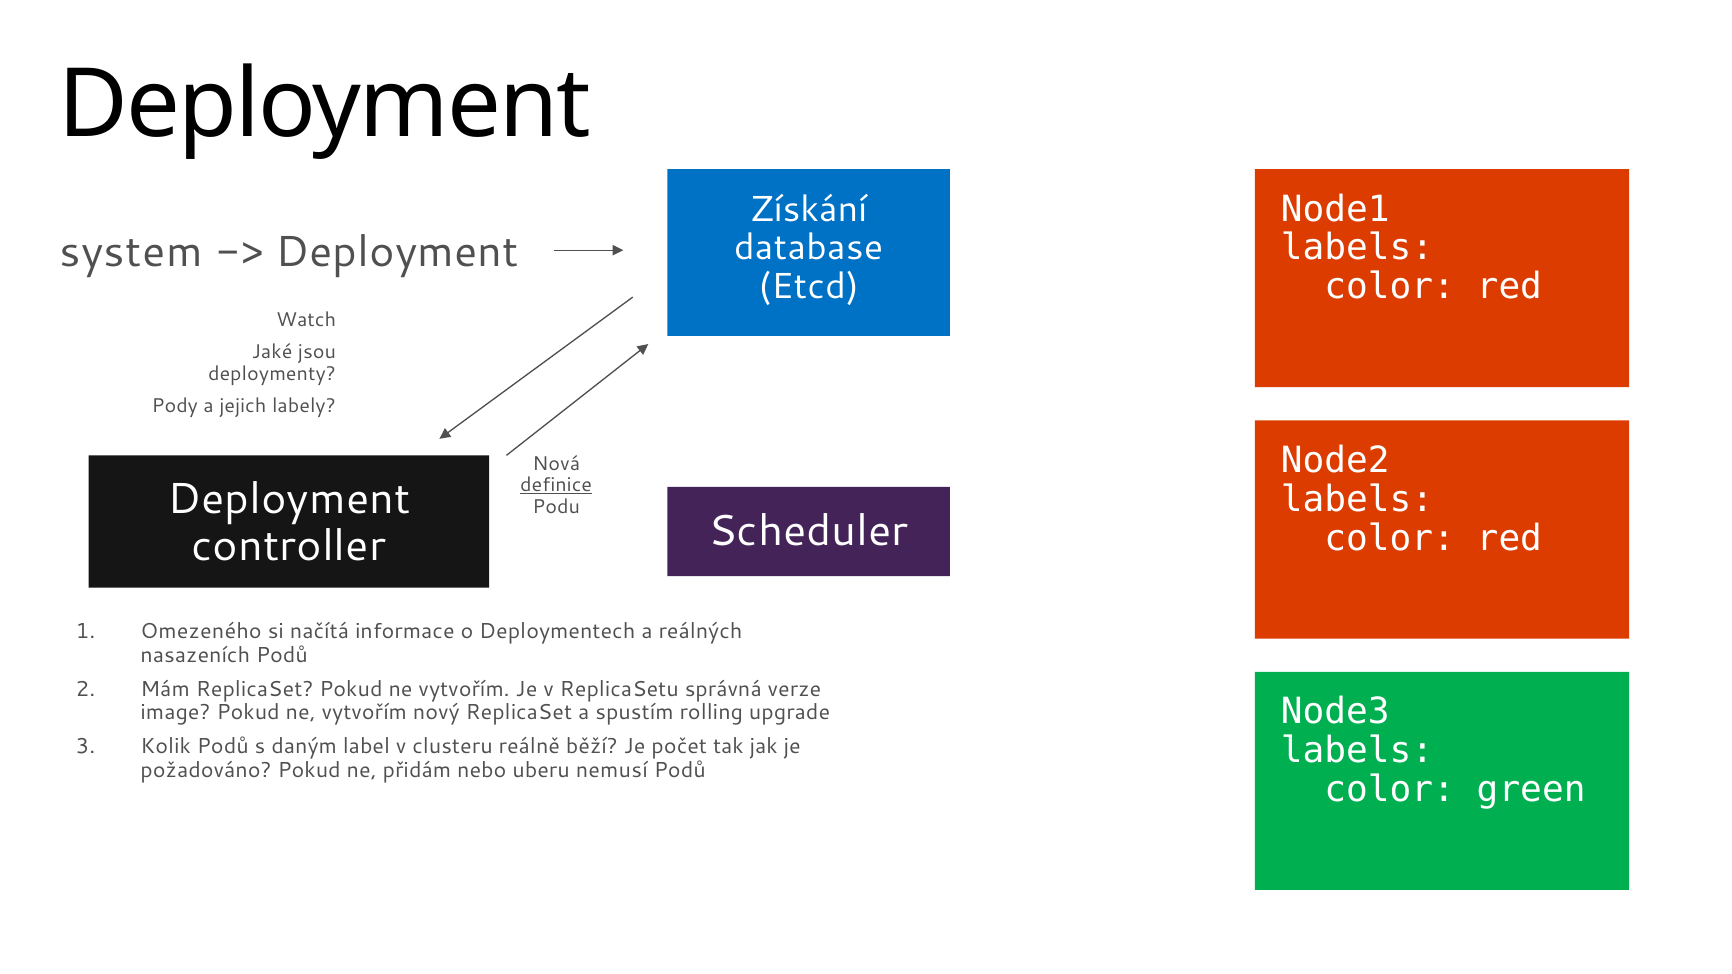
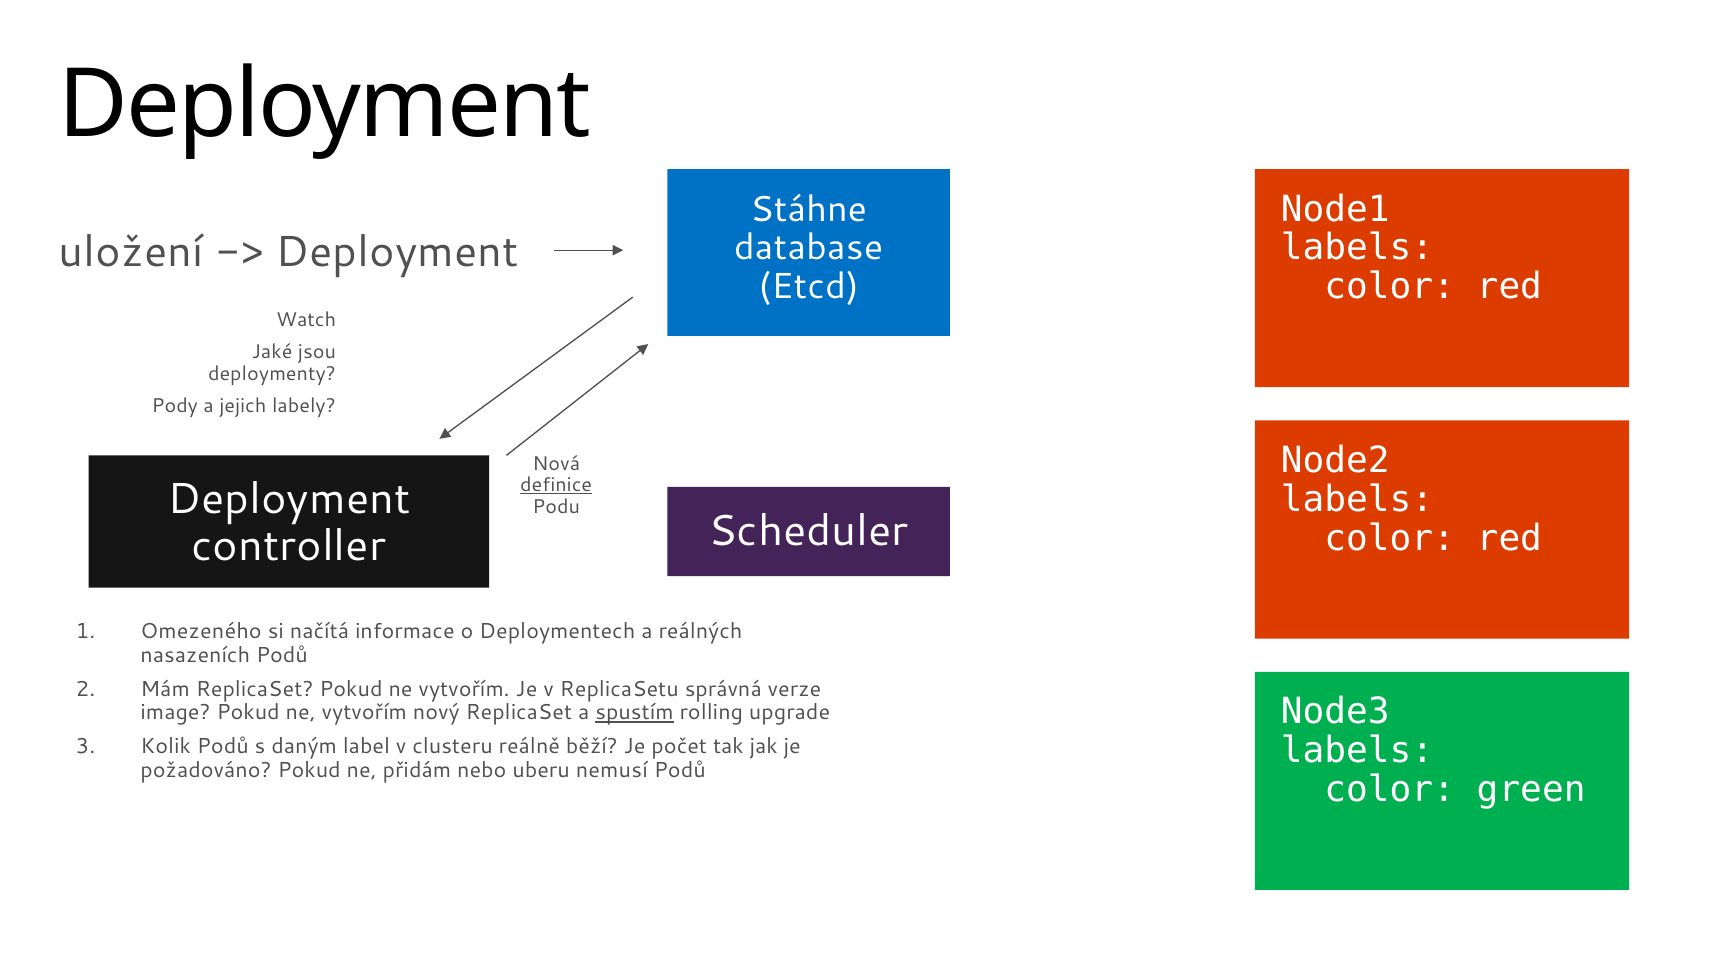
Získání: Získání -> Stáhne
system: system -> uložení
spustím underline: none -> present
